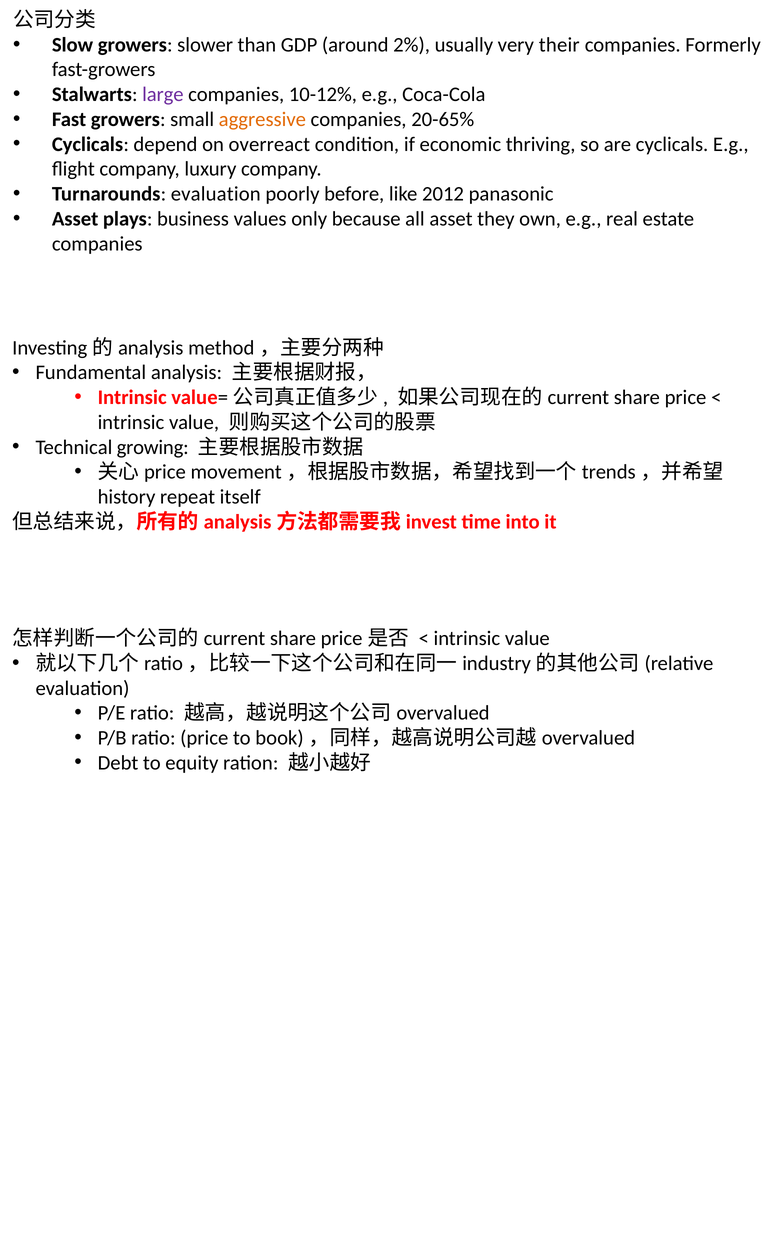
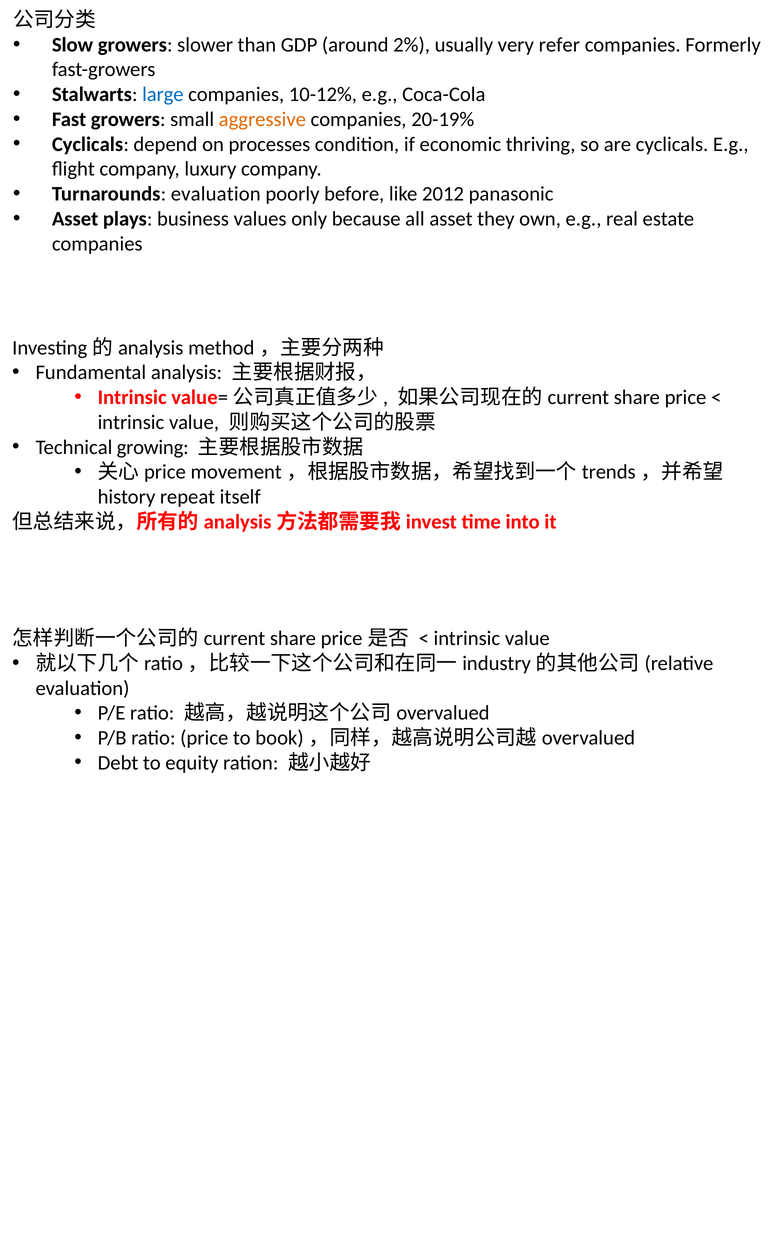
their: their -> refer
large colour: purple -> blue
20-65%: 20-65% -> 20-19%
overreact: overreact -> processes
